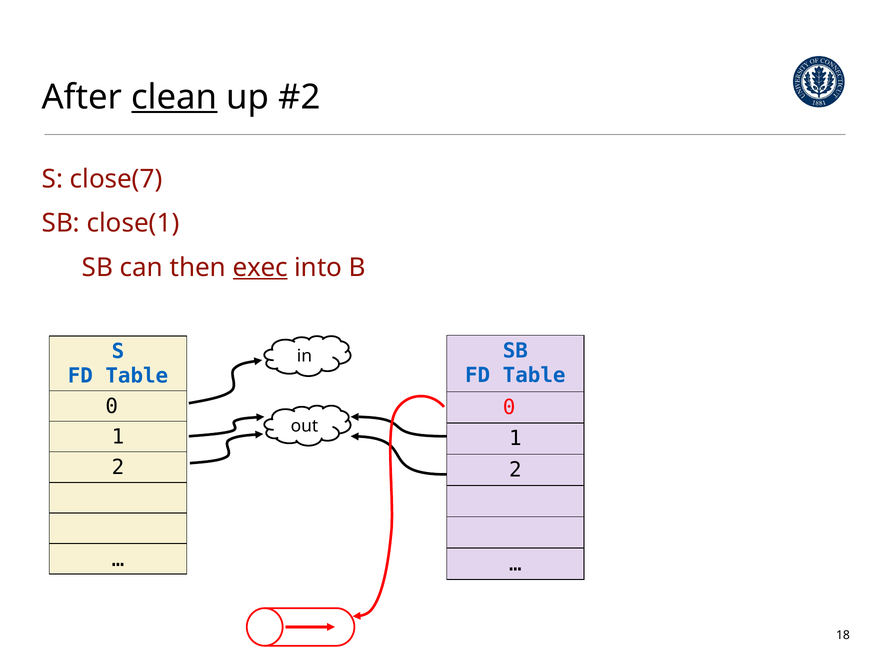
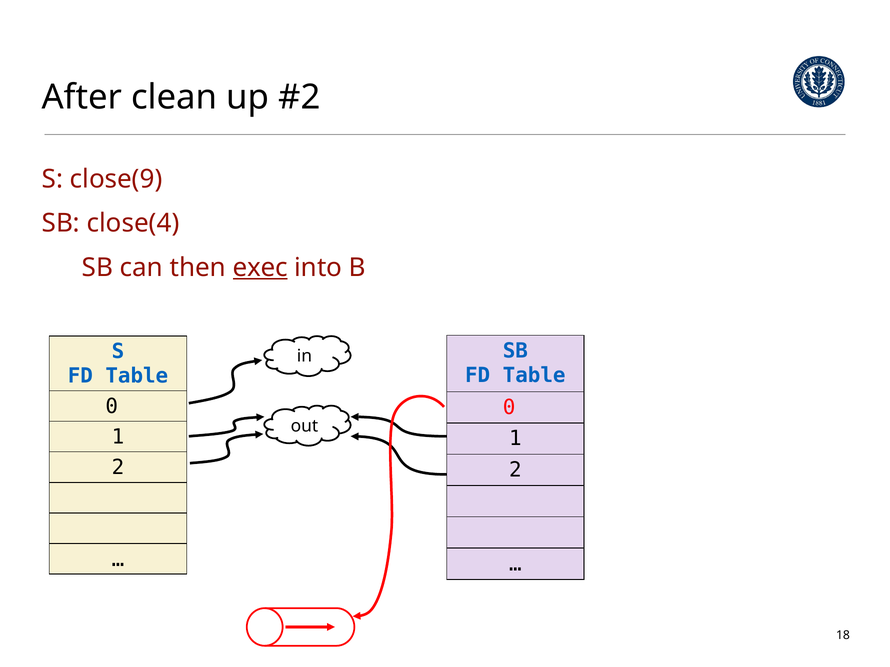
clean underline: present -> none
close(7: close(7 -> close(9
close(1: close(1 -> close(4
